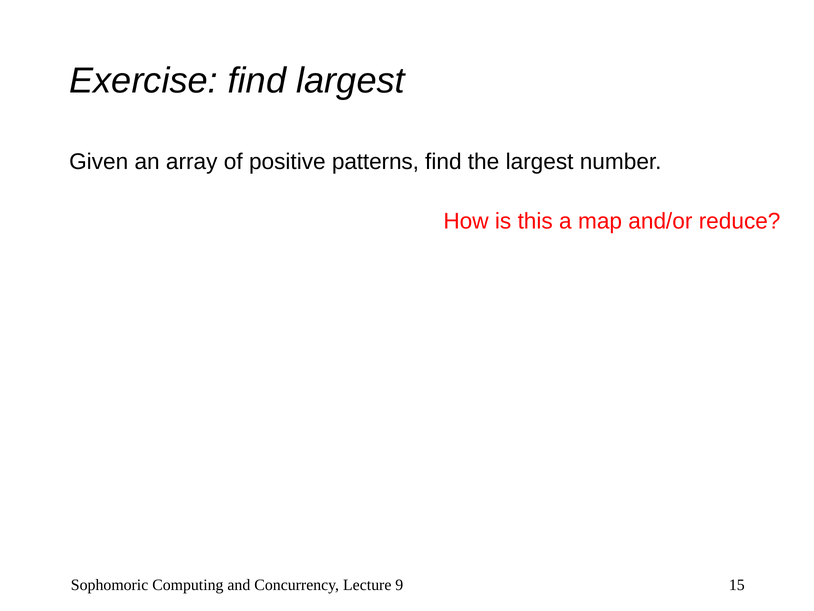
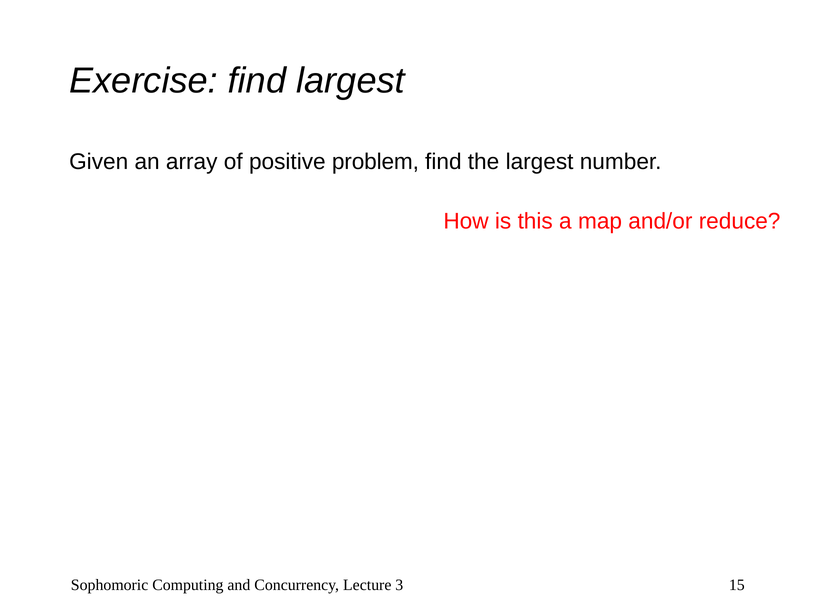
patterns: patterns -> problem
9: 9 -> 3
